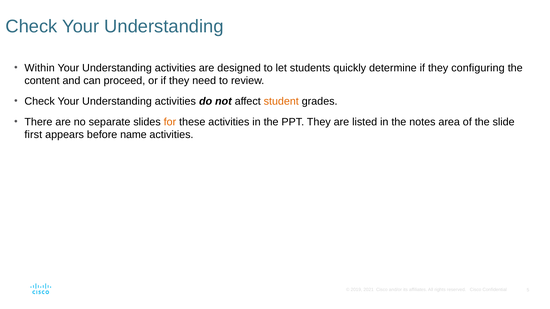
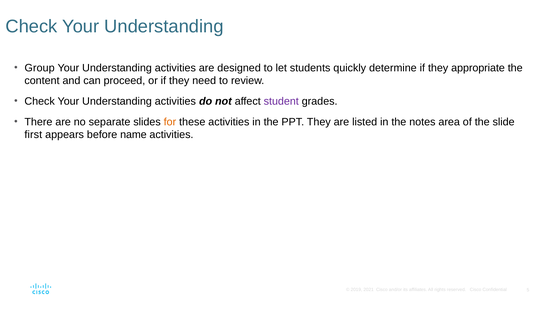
Within: Within -> Group
configuring: configuring -> appropriate
student colour: orange -> purple
